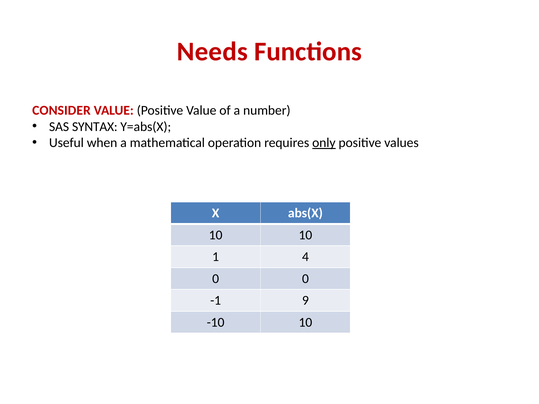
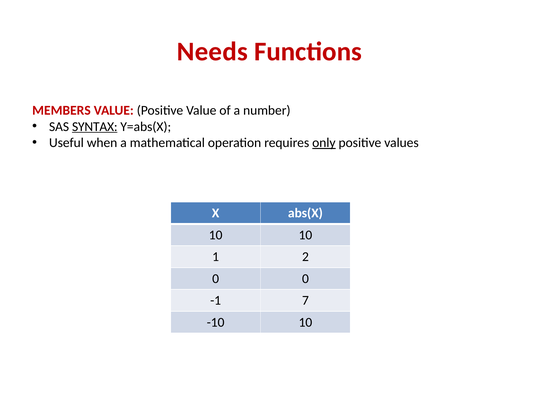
CONSIDER: CONSIDER -> MEMBERS
SYNTAX underline: none -> present
4: 4 -> 2
9: 9 -> 7
